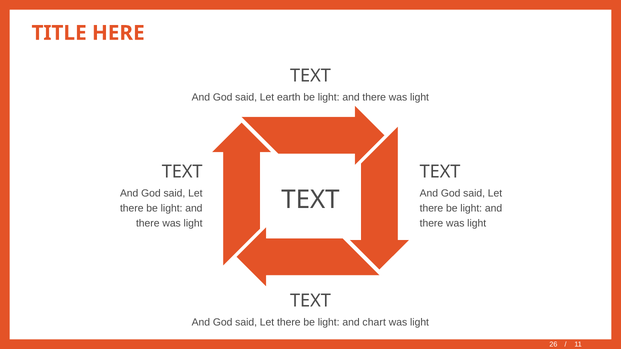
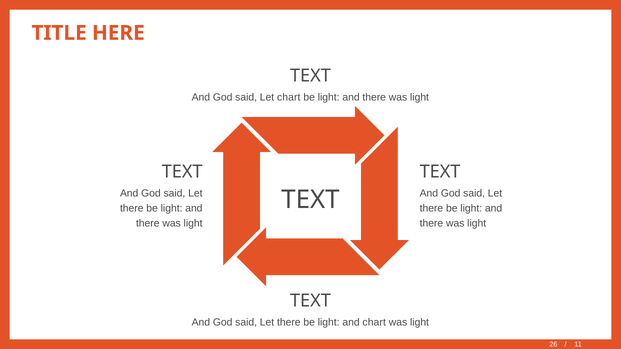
Let earth: earth -> chart
